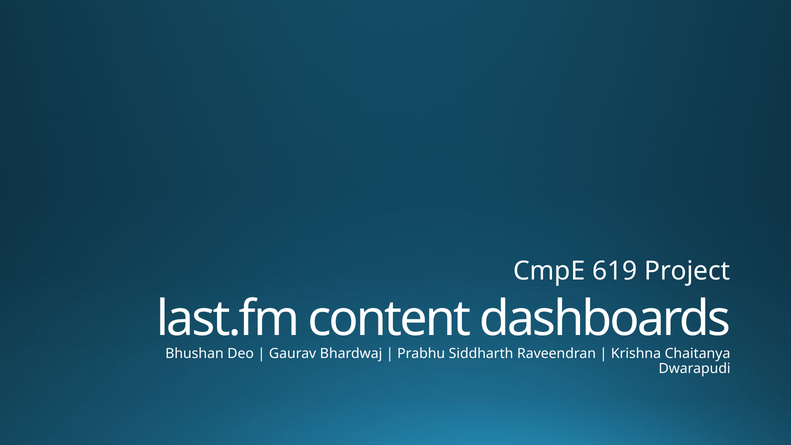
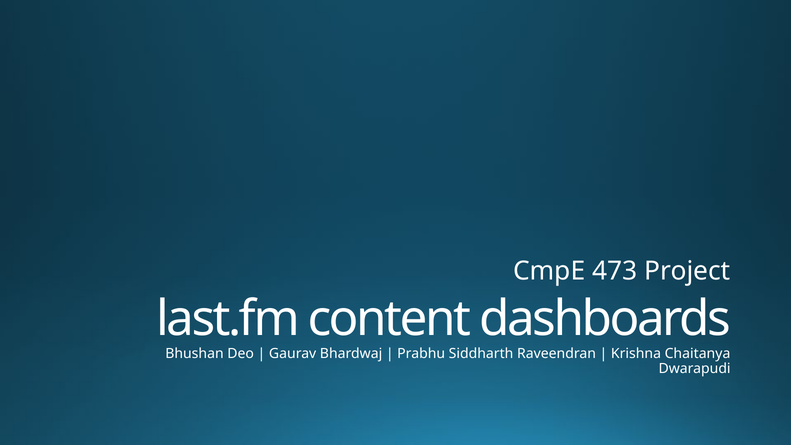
619: 619 -> 473
